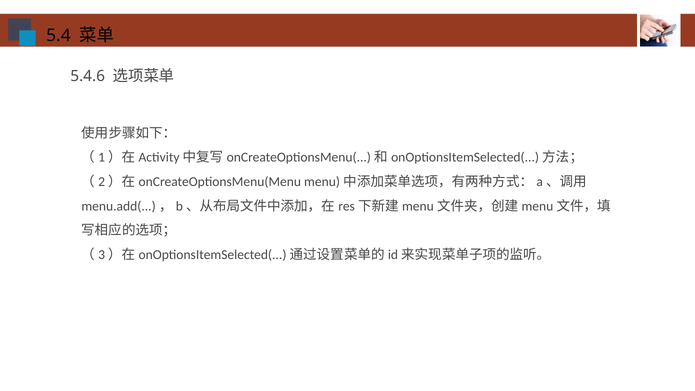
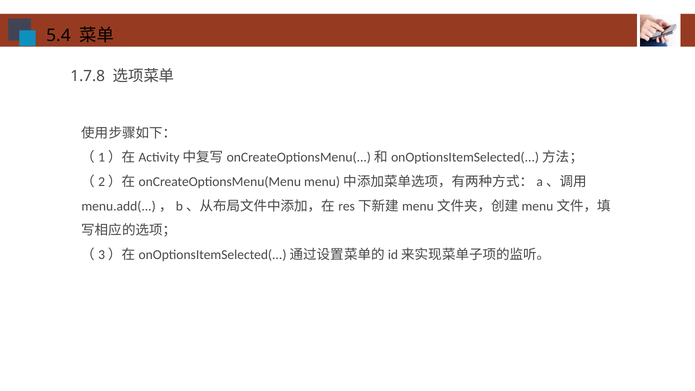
5.4.6: 5.4.6 -> 1.7.8
